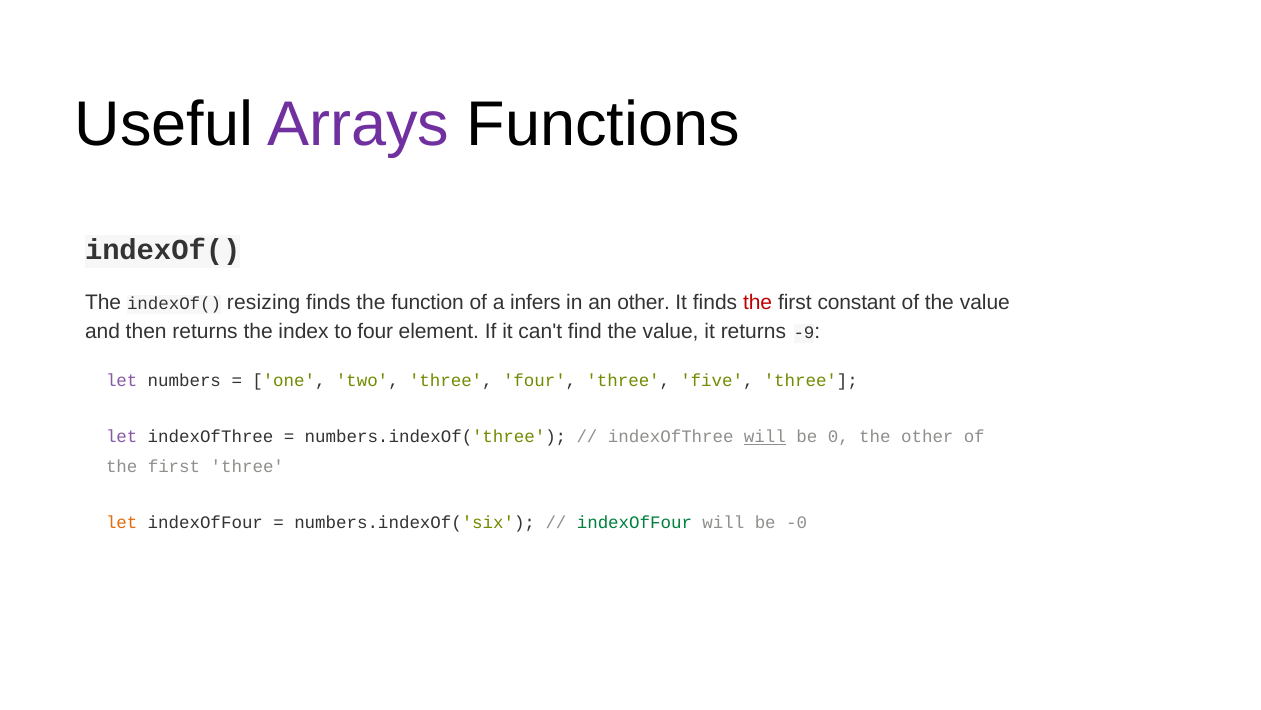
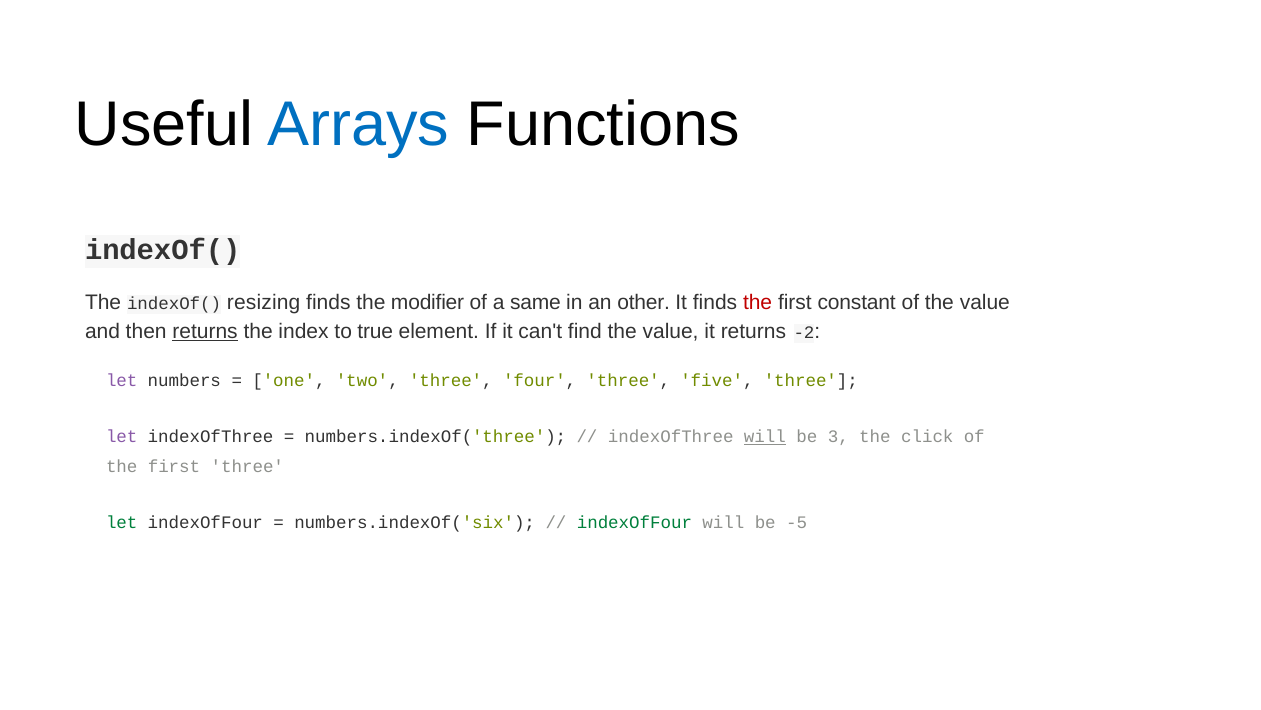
Arrays colour: purple -> blue
function: function -> modifier
infers: infers -> same
returns at (205, 331) underline: none -> present
to four: four -> true
-9: -9 -> -2
0: 0 -> 3
the other: other -> click
let at (122, 522) colour: orange -> green
-0: -0 -> -5
